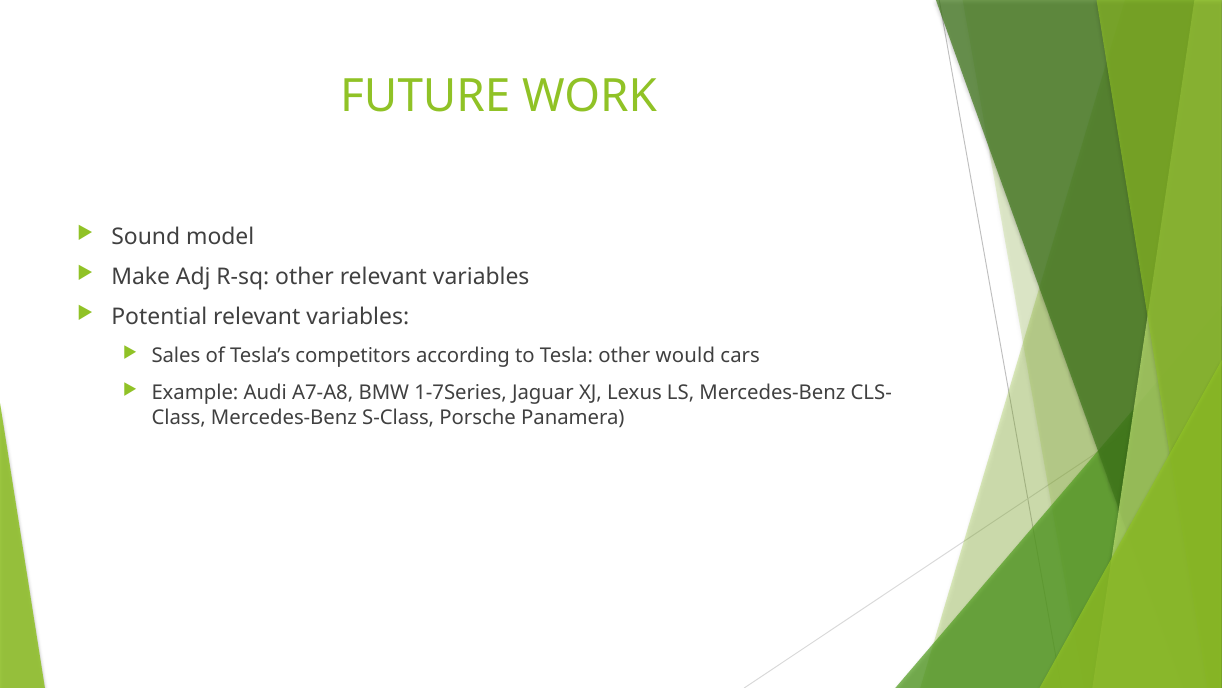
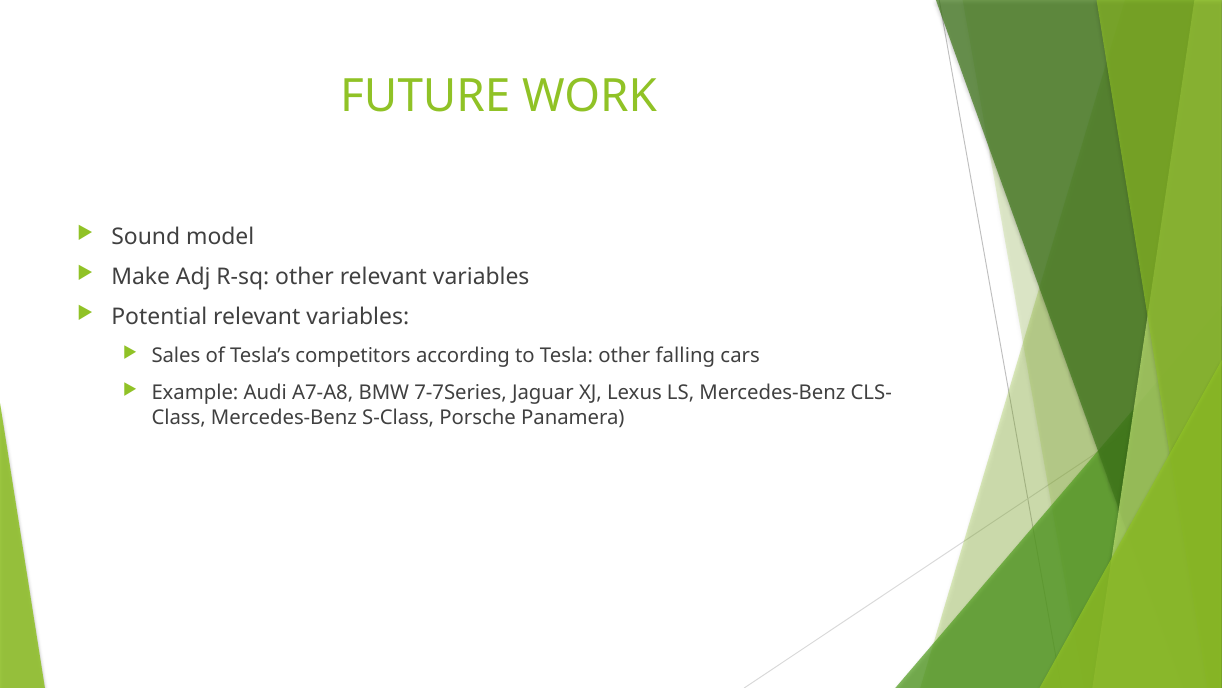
would: would -> falling
1-7Series: 1-7Series -> 7-7Series
